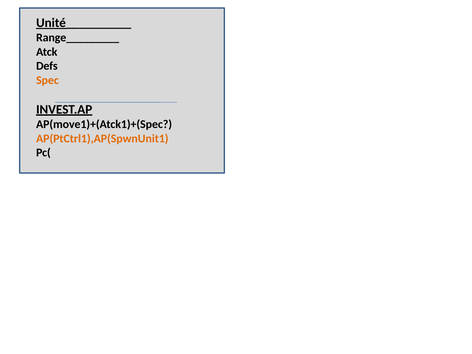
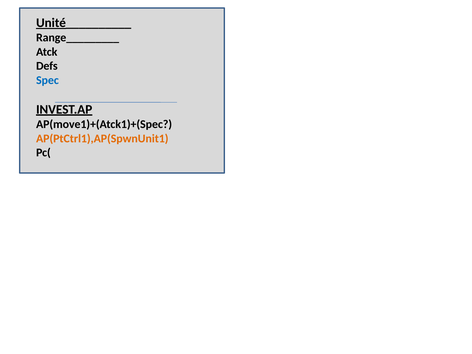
Spec colour: orange -> blue
